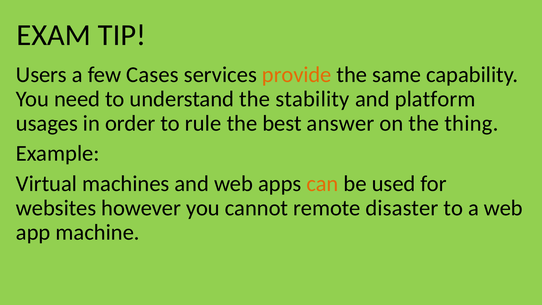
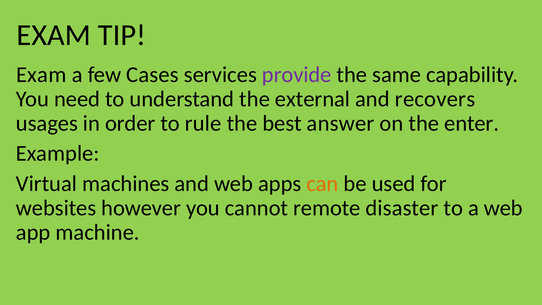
Users at (41, 75): Users -> Exam
provide colour: orange -> purple
stability: stability -> external
platform: platform -> recovers
thing: thing -> enter
